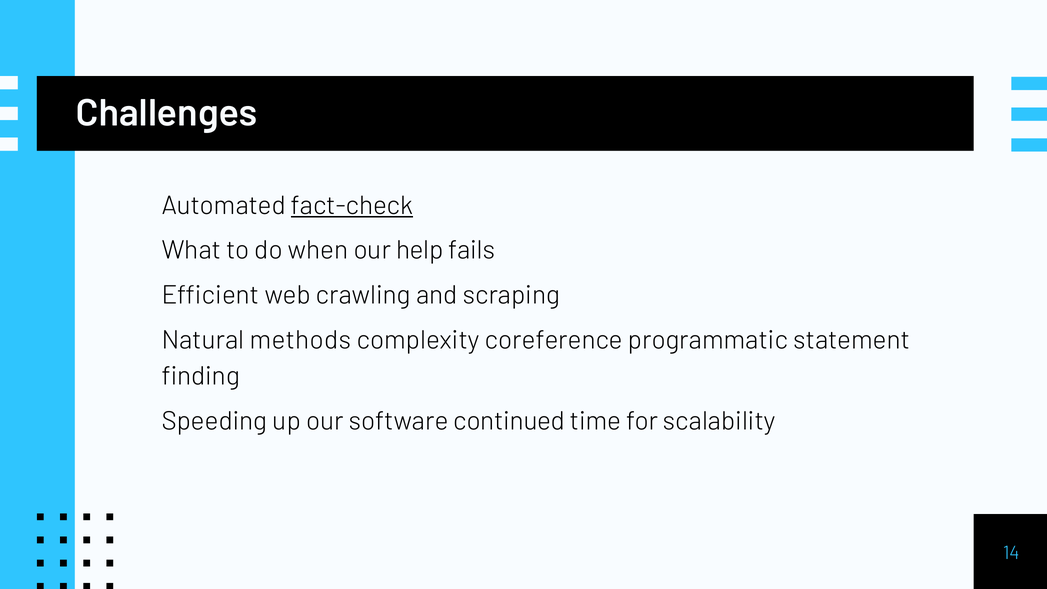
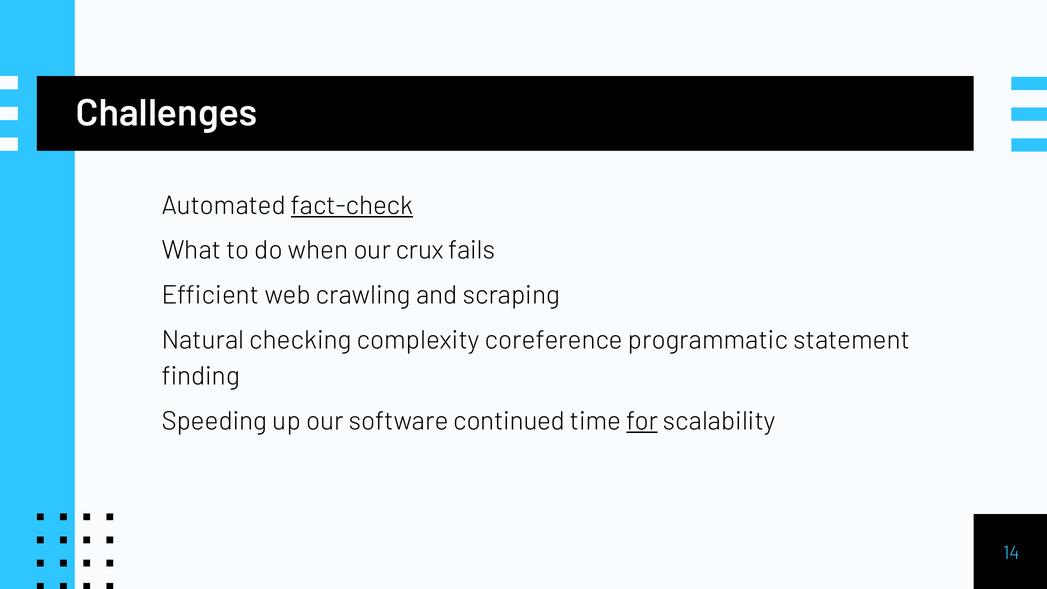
help: help -> crux
methods: methods -> checking
for underline: none -> present
